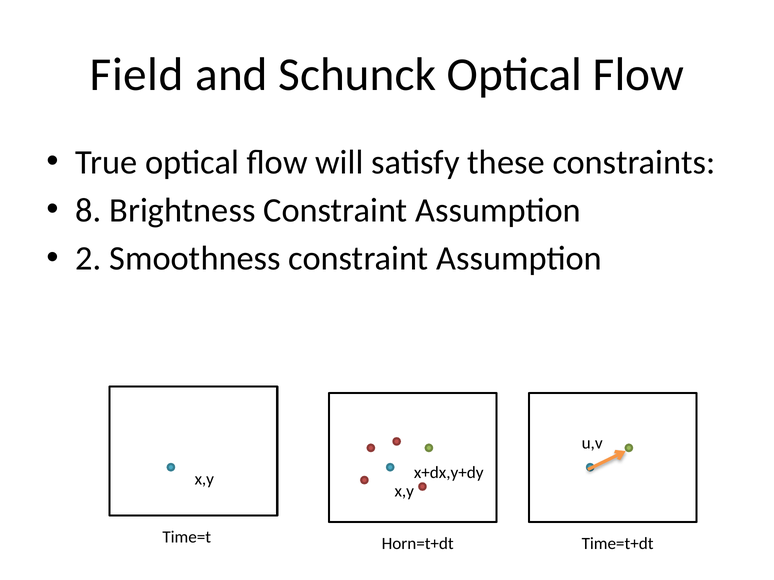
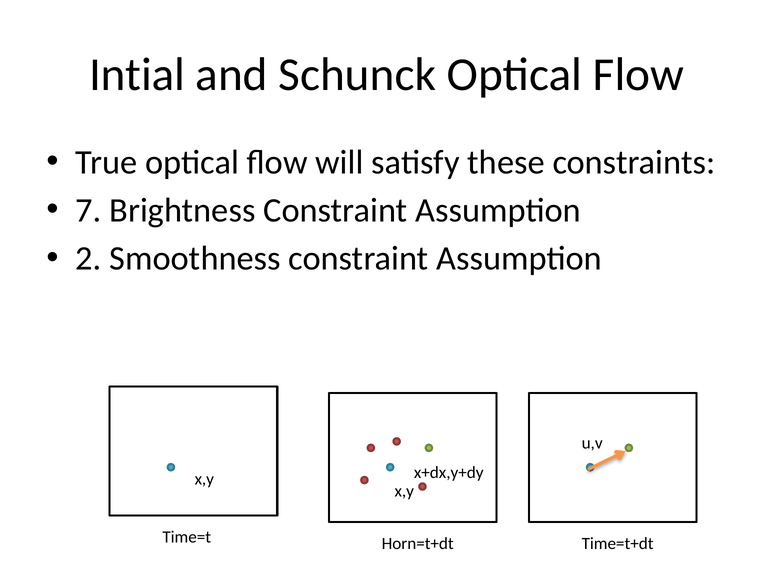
Field: Field -> Intial
8: 8 -> 7
